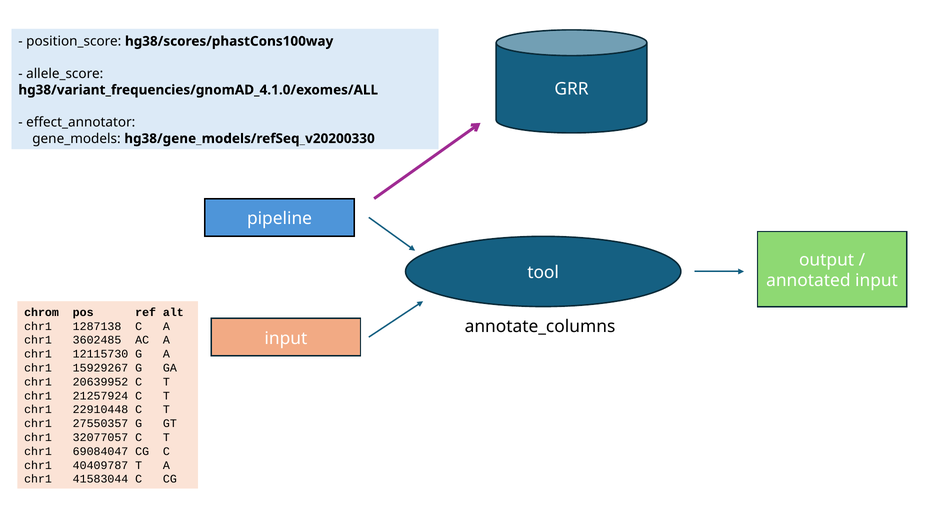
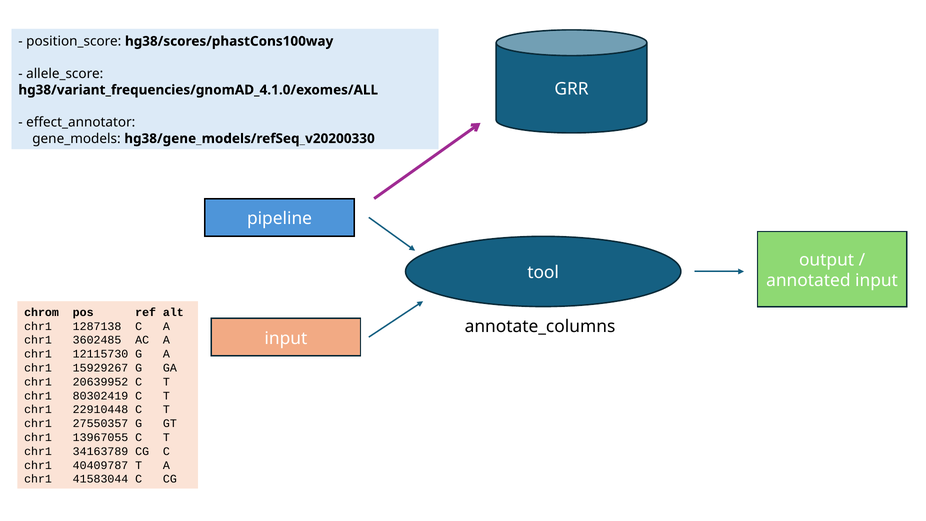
21257924: 21257924 -> 80302419
32077057: 32077057 -> 13967055
69084047: 69084047 -> 34163789
